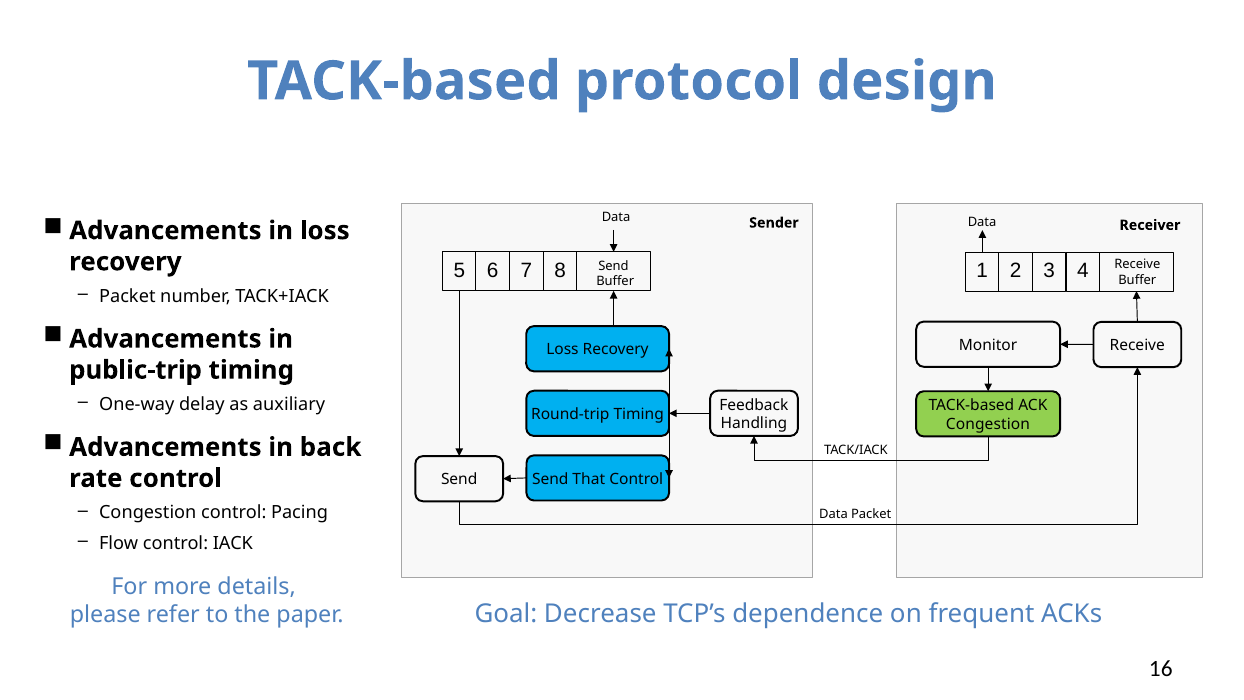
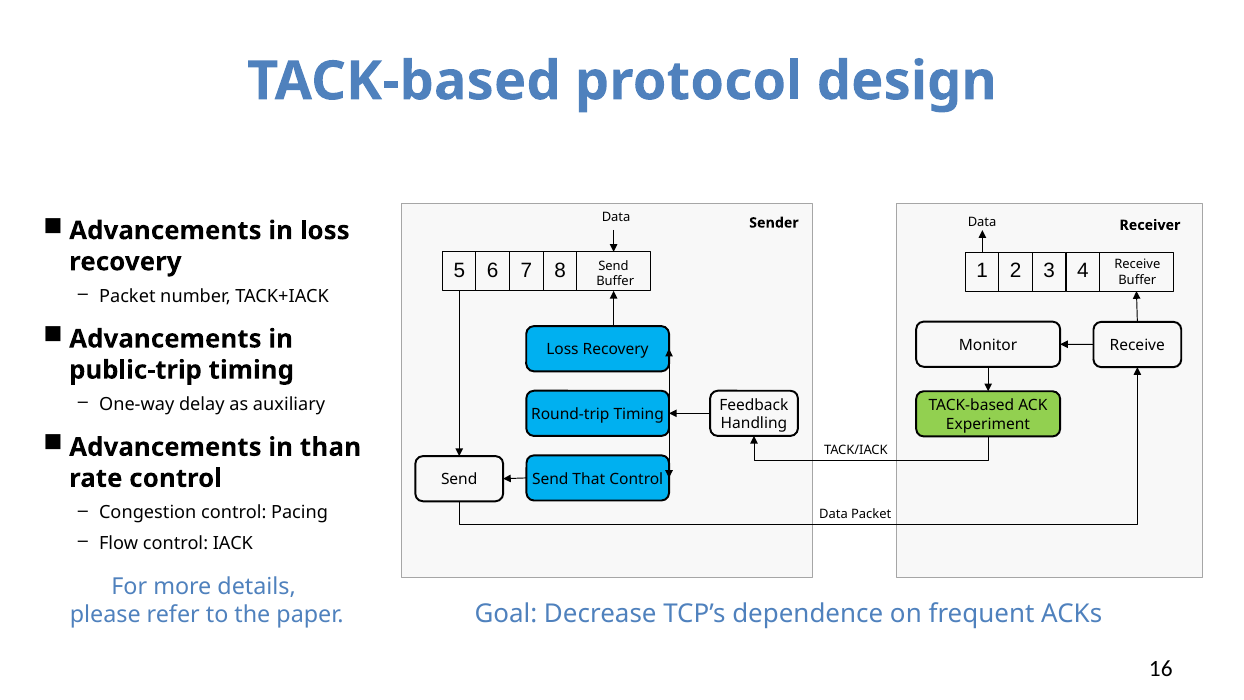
Congestion at (988, 424): Congestion -> Experiment
back: back -> than
